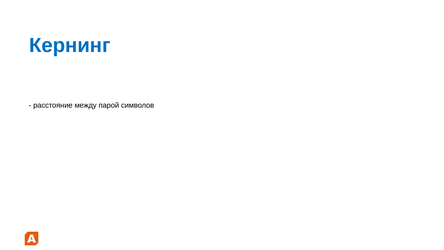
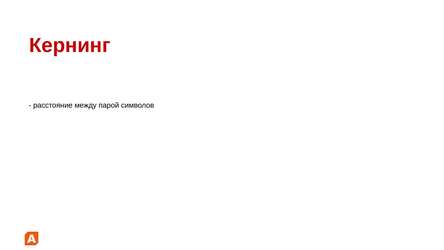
Кернинг colour: blue -> red
